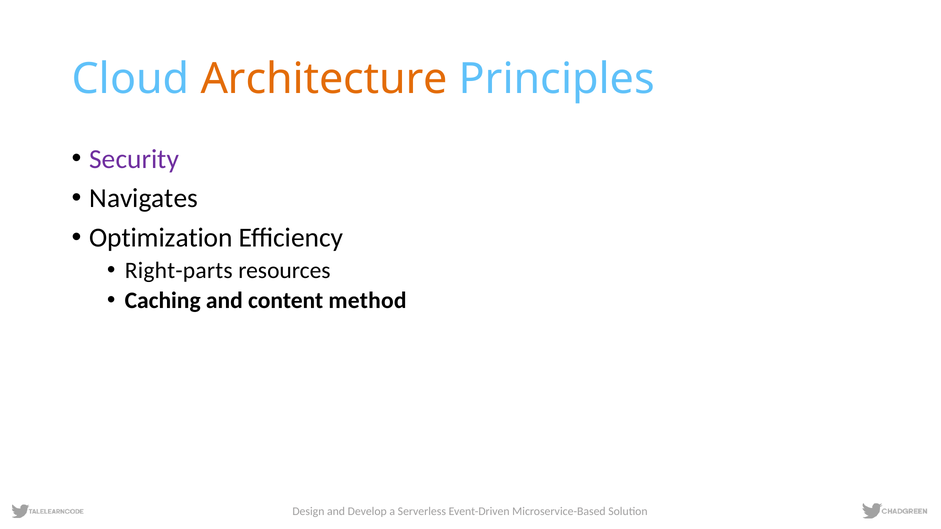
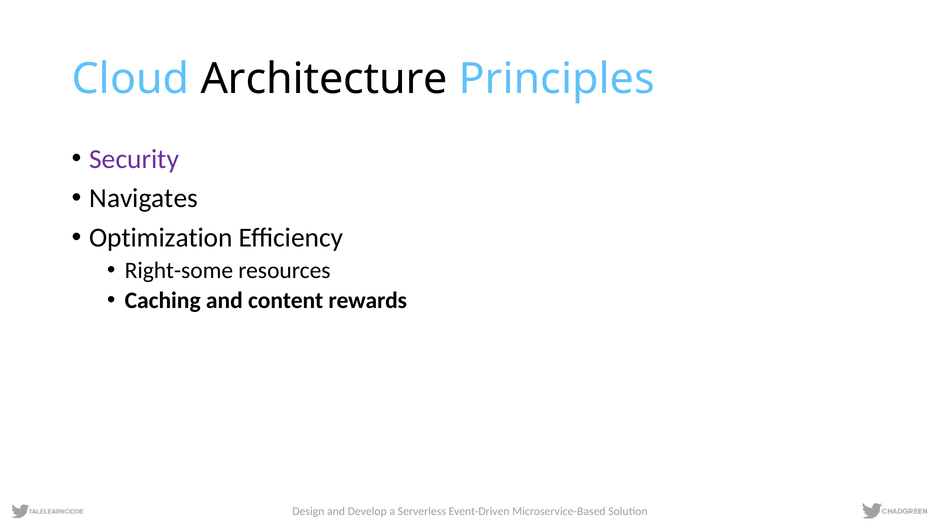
Architecture colour: orange -> black
Right-parts: Right-parts -> Right-some
method: method -> rewards
